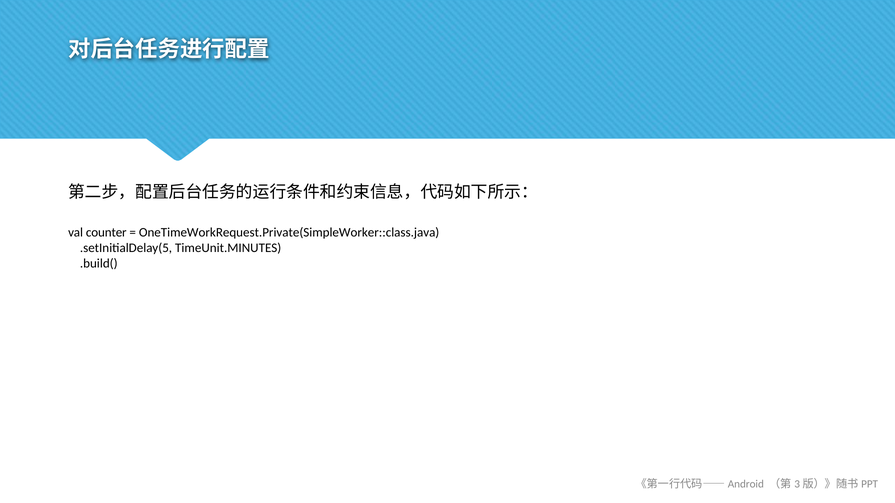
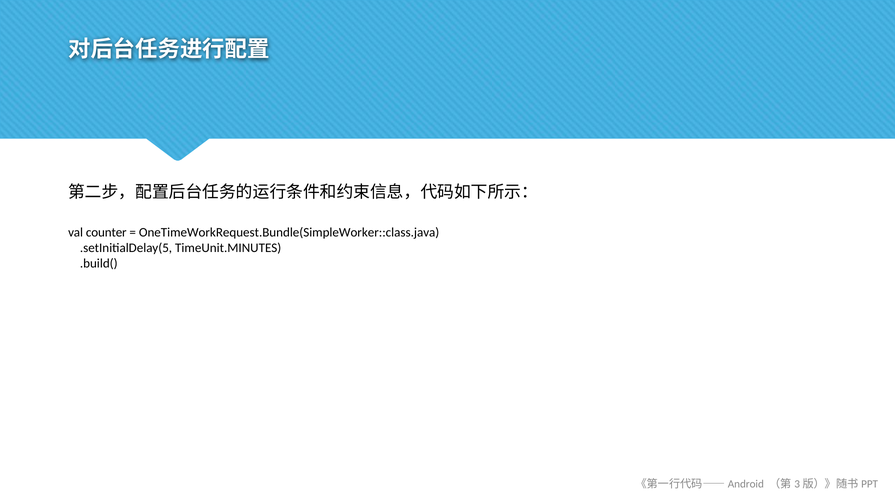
OneTimeWorkRequest.Private(SimpleWorker::class.java: OneTimeWorkRequest.Private(SimpleWorker::class.java -> OneTimeWorkRequest.Bundle(SimpleWorker::class.java
